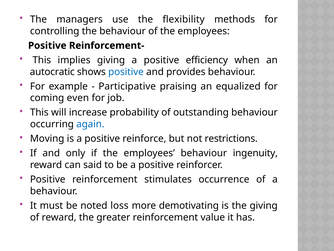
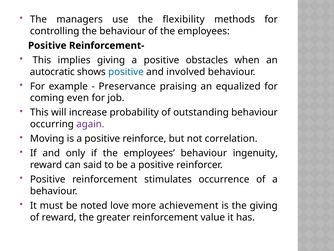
efficiency: efficiency -> obstacles
provides: provides -> involved
Participative: Participative -> Preservance
again colour: blue -> purple
restrictions: restrictions -> correlation
loss: loss -> love
demotivating: demotivating -> achievement
